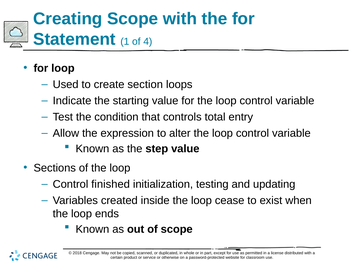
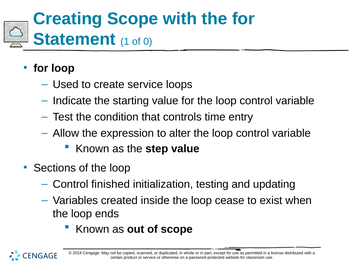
4: 4 -> 0
create section: section -> service
total: total -> time
